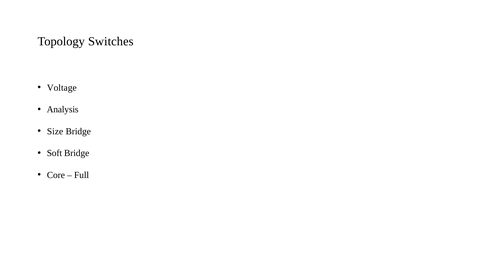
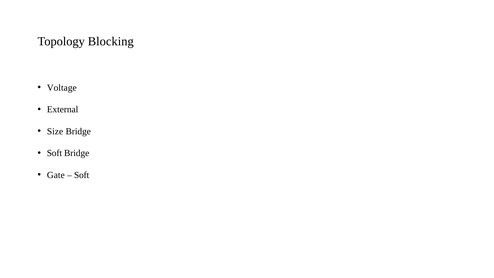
Switches: Switches -> Blocking
Analysis: Analysis -> External
Core: Core -> Gate
Full at (82, 175): Full -> Soft
